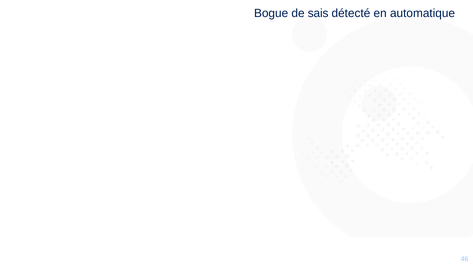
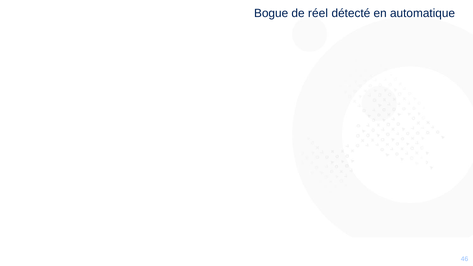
sais: sais -> réel
